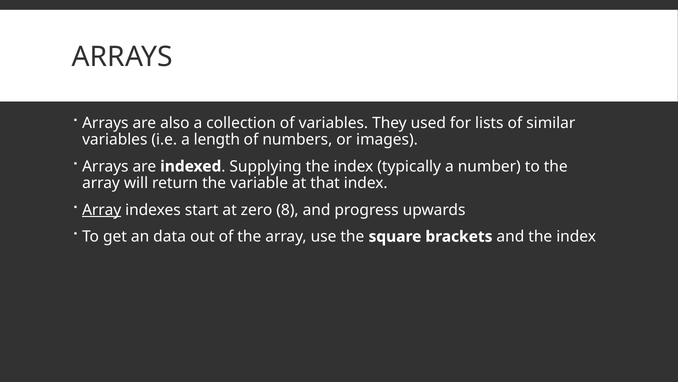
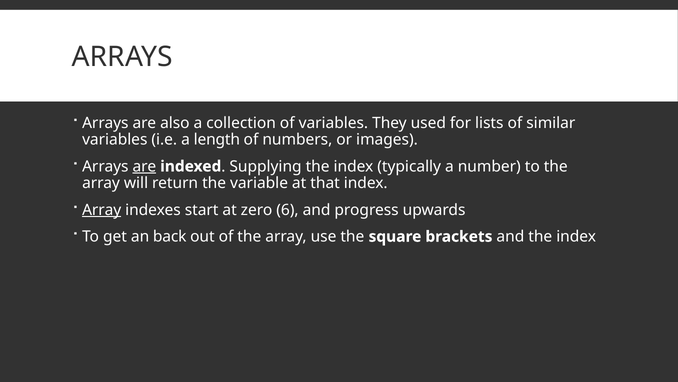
are at (144, 166) underline: none -> present
8: 8 -> 6
data: data -> back
